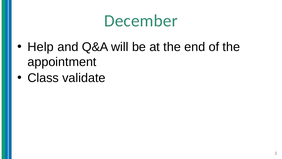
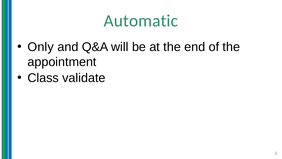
December: December -> Automatic
Help: Help -> Only
